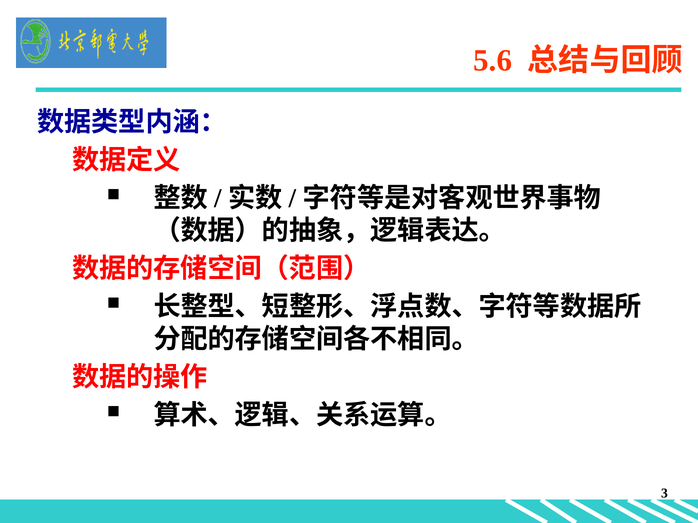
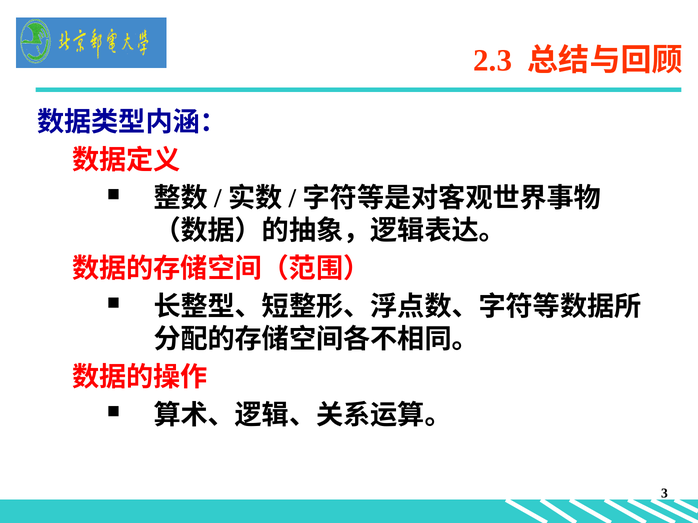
5.6: 5.6 -> 2.3
